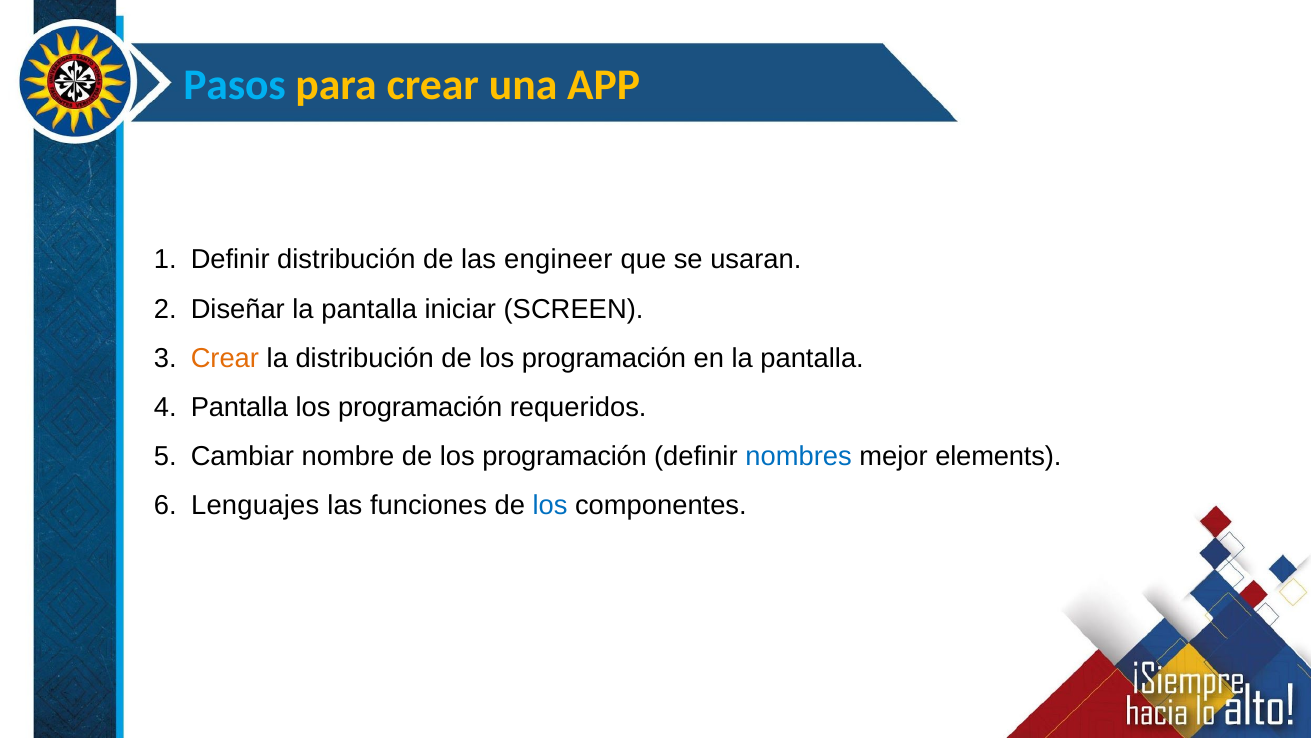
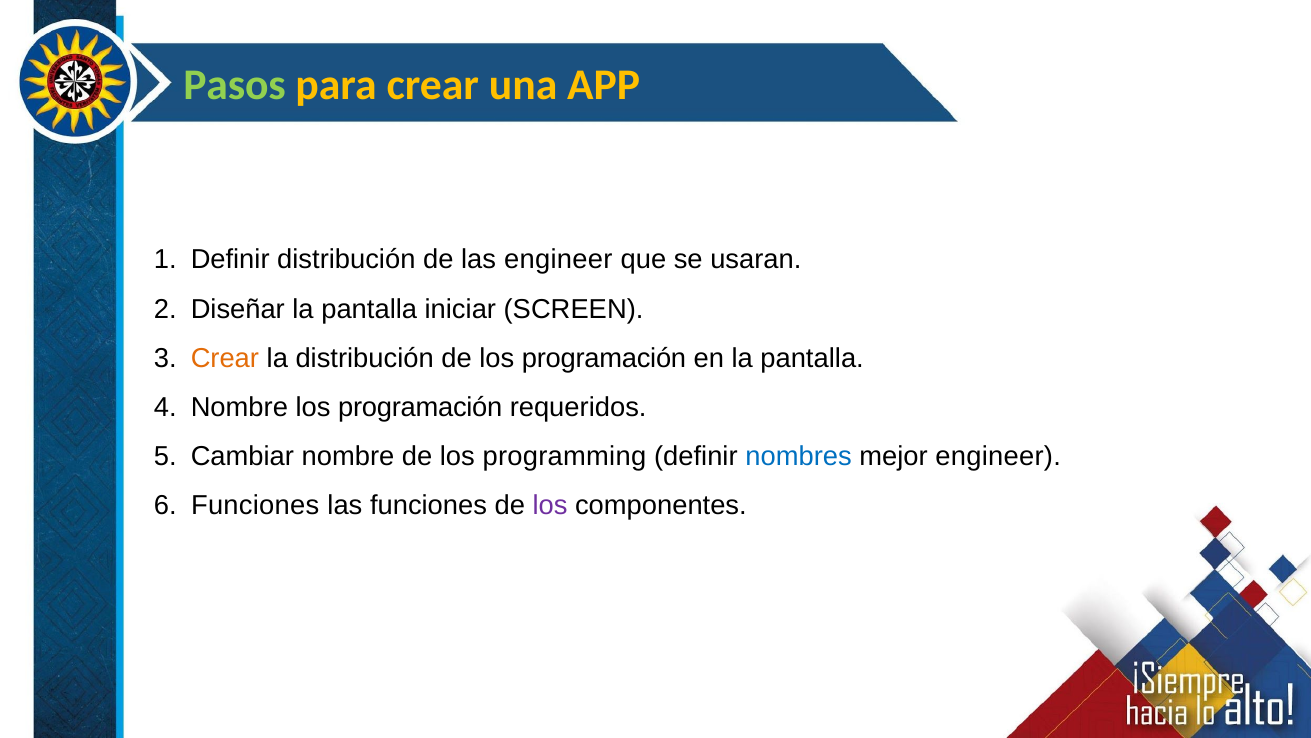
Pasos colour: light blue -> light green
Pantalla at (239, 407): Pantalla -> Nombre
nombre de los programación: programación -> programming
mejor elements: elements -> engineer
Lenguajes at (255, 506): Lenguajes -> Funciones
los at (550, 506) colour: blue -> purple
